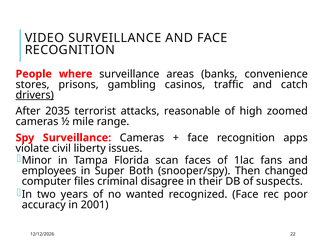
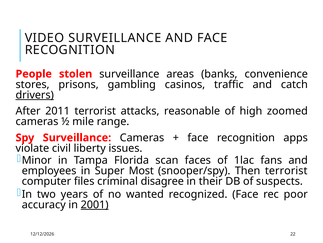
where: where -> stolen
2035: 2035 -> 2011
Both: Both -> Most
Then changed: changed -> terrorist
2001 underline: none -> present
